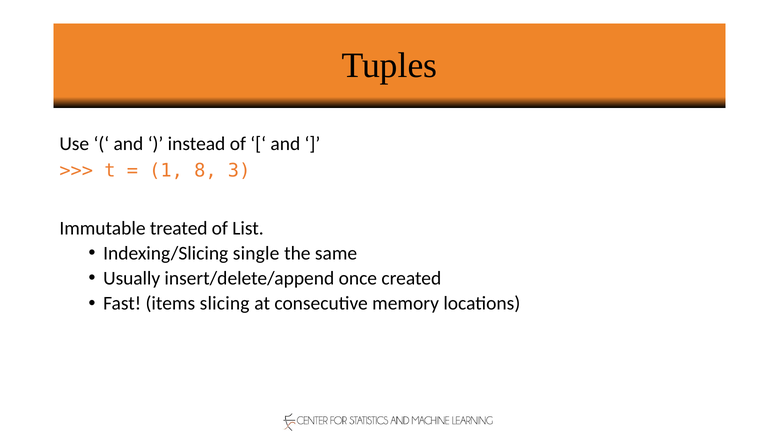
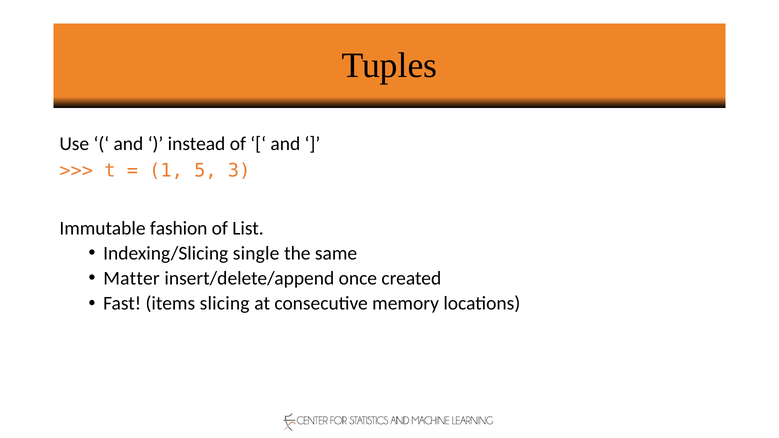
8: 8 -> 5
treated: treated -> fashion
Usually: Usually -> Matter
